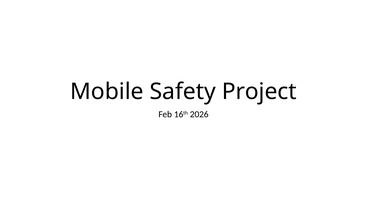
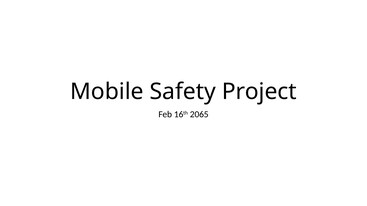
2026: 2026 -> 2065
